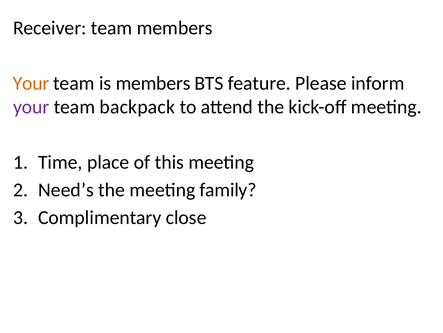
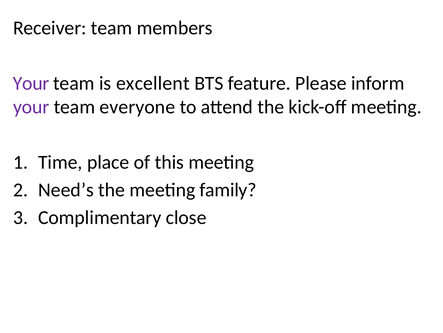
Your at (31, 83) colour: orange -> purple
is members: members -> excellent
backpack: backpack -> everyone
